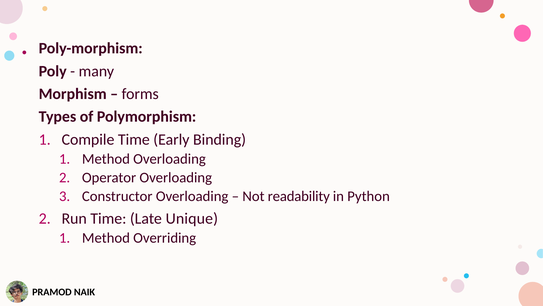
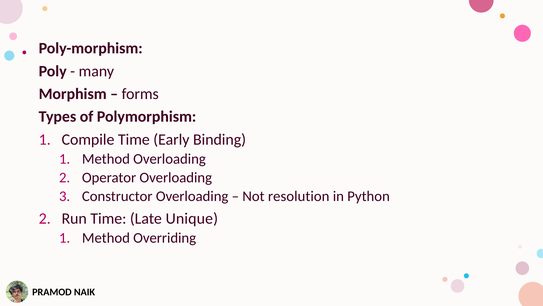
readability: readability -> resolution
